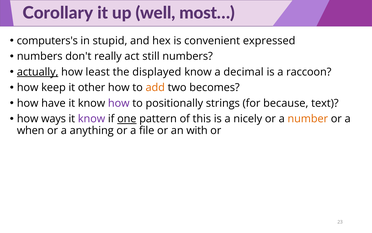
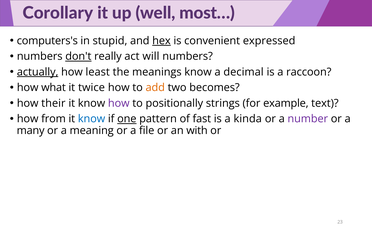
hex underline: none -> present
don't underline: none -> present
still: still -> will
displayed: displayed -> meanings
keep: keep -> what
other: other -> twice
have: have -> their
because: because -> example
ways: ways -> from
know at (92, 119) colour: purple -> blue
this: this -> fast
nicely: nicely -> kinda
number colour: orange -> purple
when: when -> many
anything: anything -> meaning
